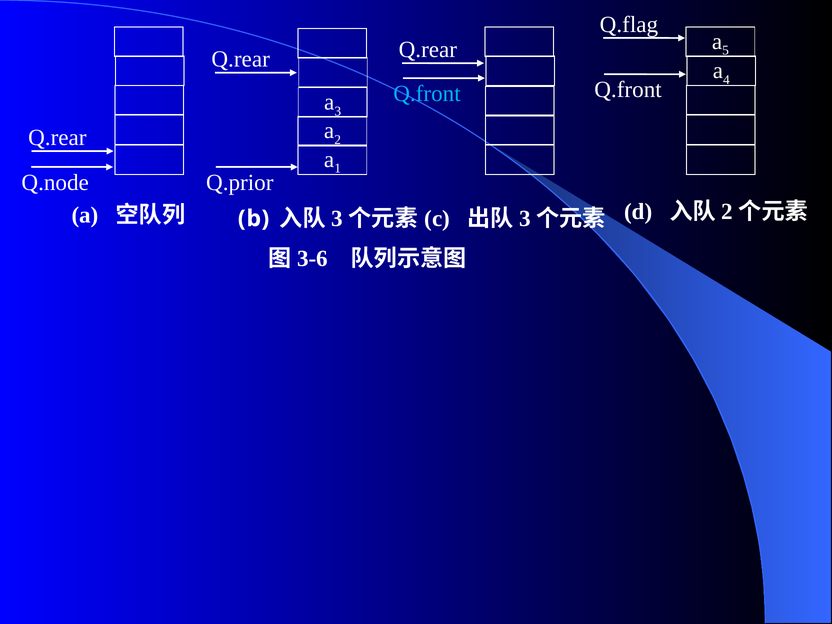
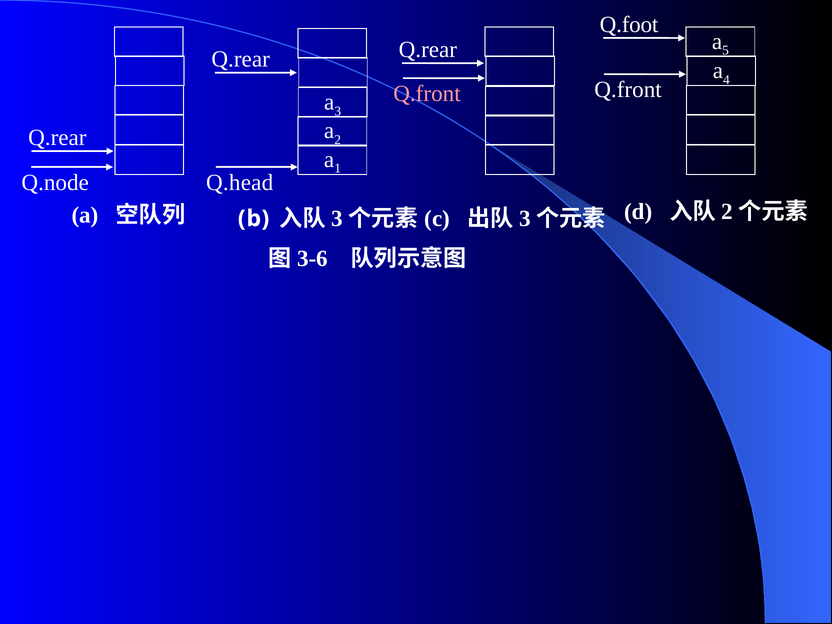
Q.flag: Q.flag -> Q.foot
Q.front at (427, 94) colour: light blue -> pink
Q.prior: Q.prior -> Q.head
